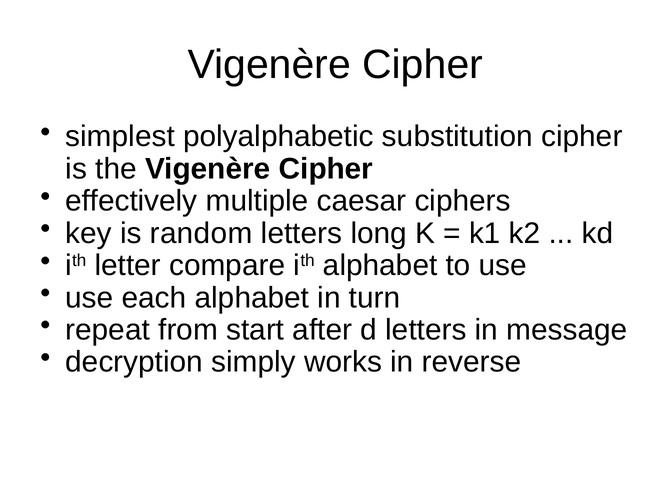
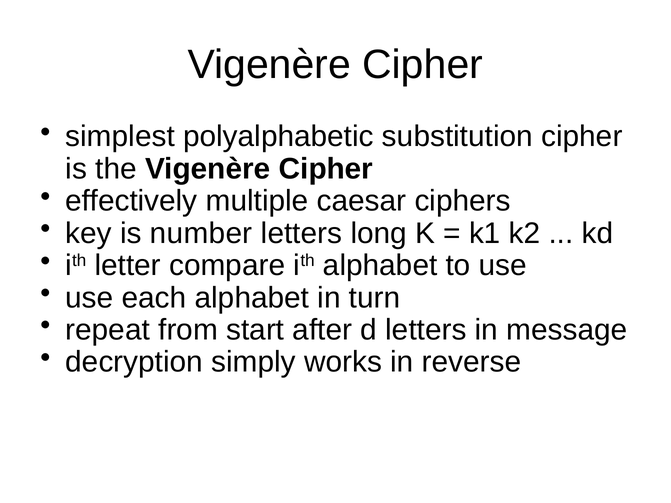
random: random -> number
